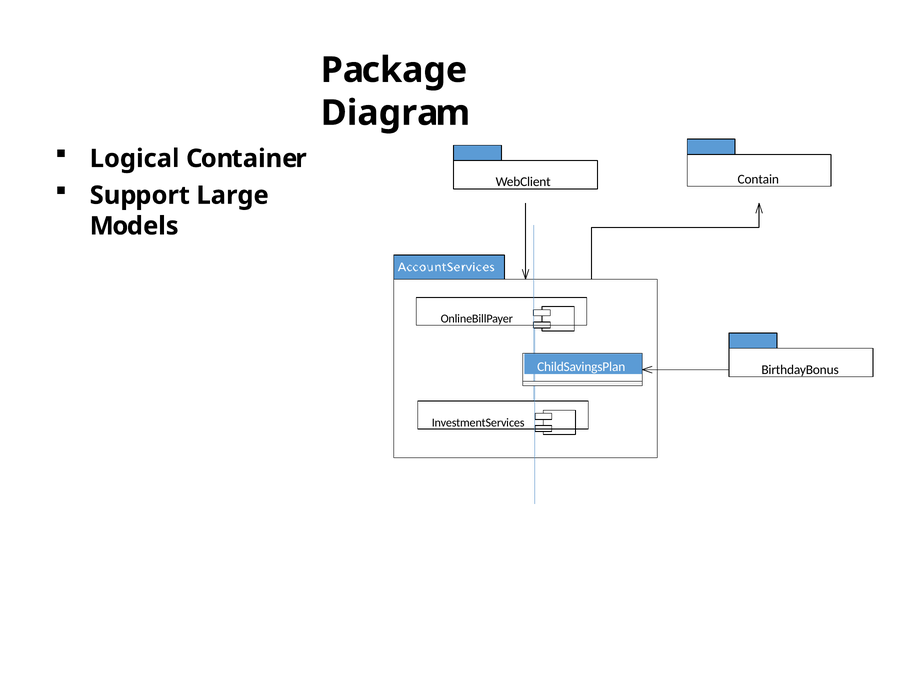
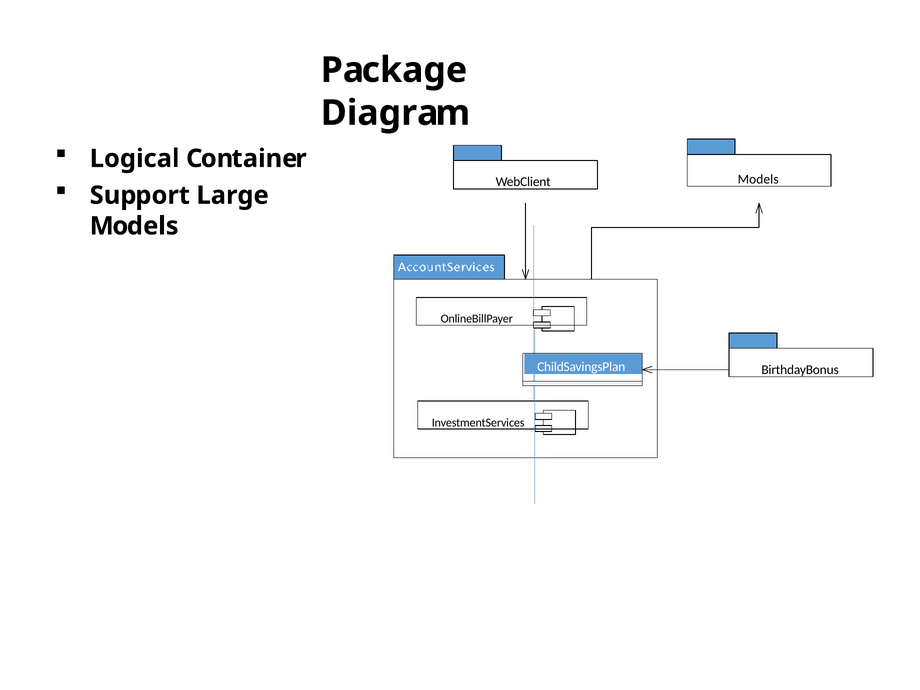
Contain at (758, 179): Contain -> Models
